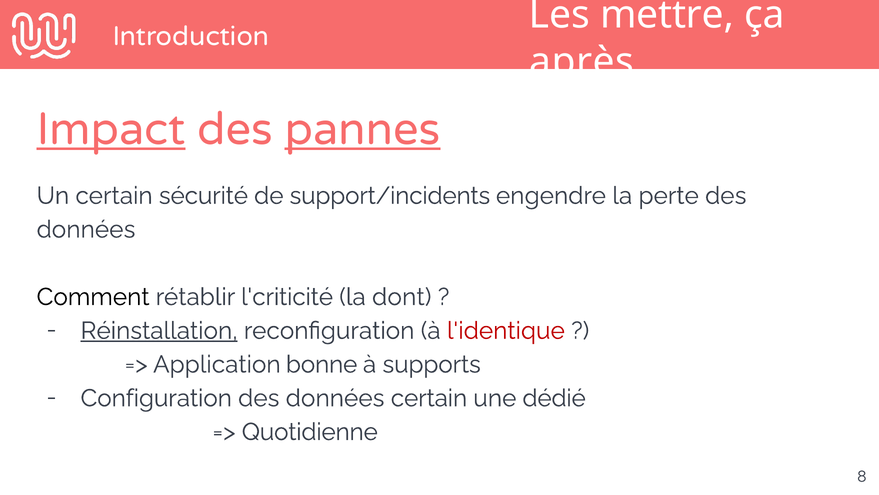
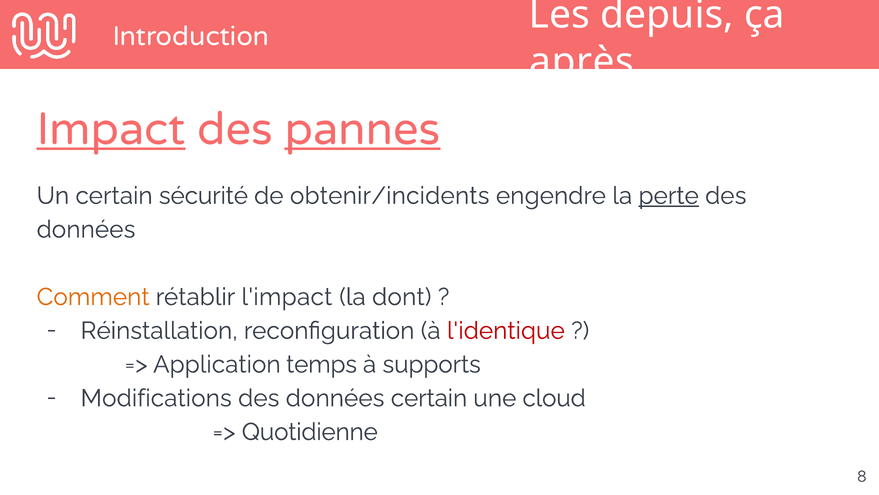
mettre: mettre -> depuis
support/incidents: support/incidents -> obtenir/incidents
perte underline: none -> present
Comment colour: black -> orange
l'criticité: l'criticité -> l'impact
Réinstallation underline: present -> none
bonne: bonne -> temps
Configuration: Configuration -> Modifications
dédié: dédié -> cloud
